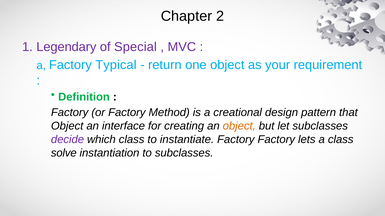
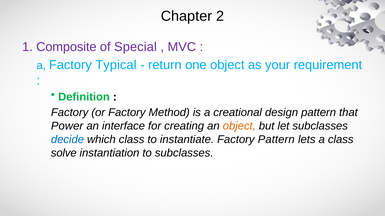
Legendary: Legendary -> Composite
Object at (67, 126): Object -> Power
decide colour: purple -> blue
Factory Factory: Factory -> Pattern
